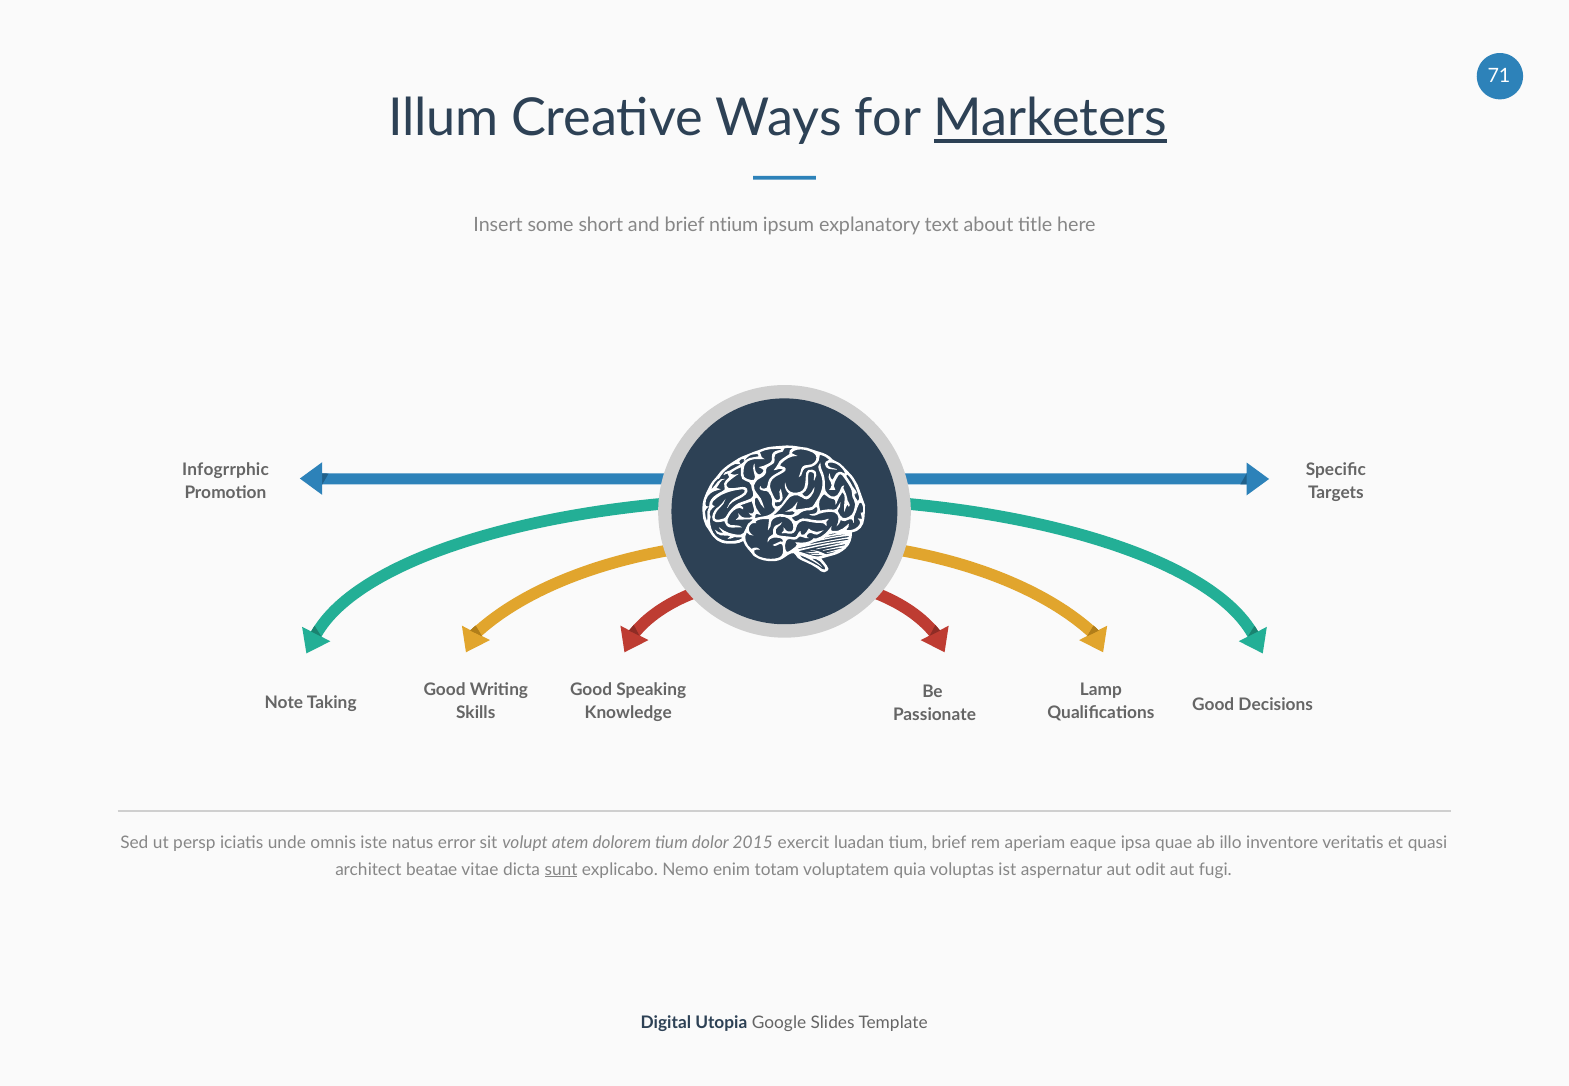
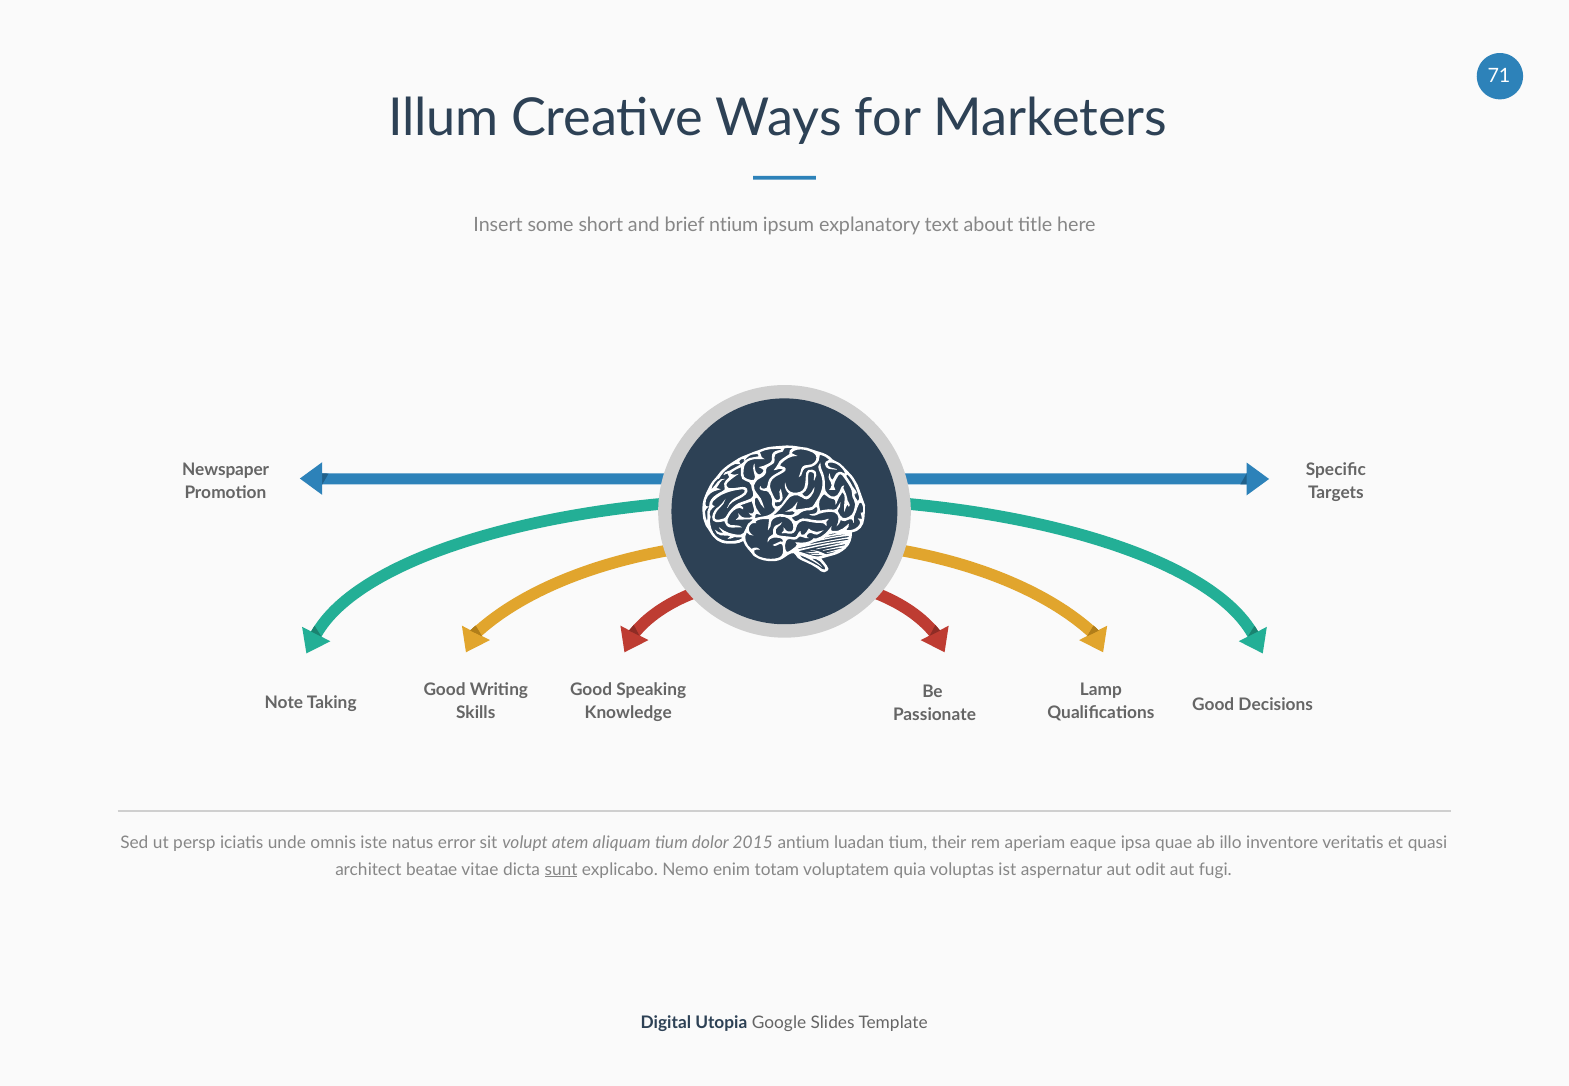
Marketers underline: present -> none
Infogrrphic: Infogrrphic -> Newspaper
dolorem: dolorem -> aliquam
exercit: exercit -> antium
tium brief: brief -> their
